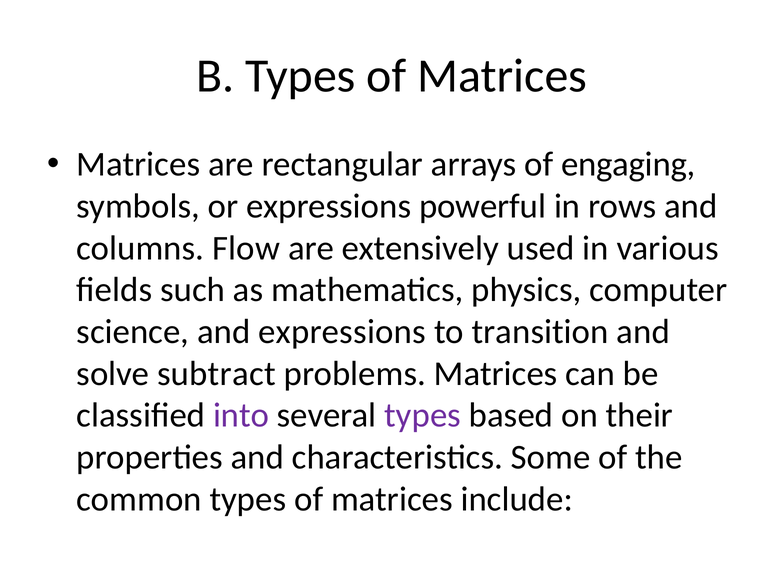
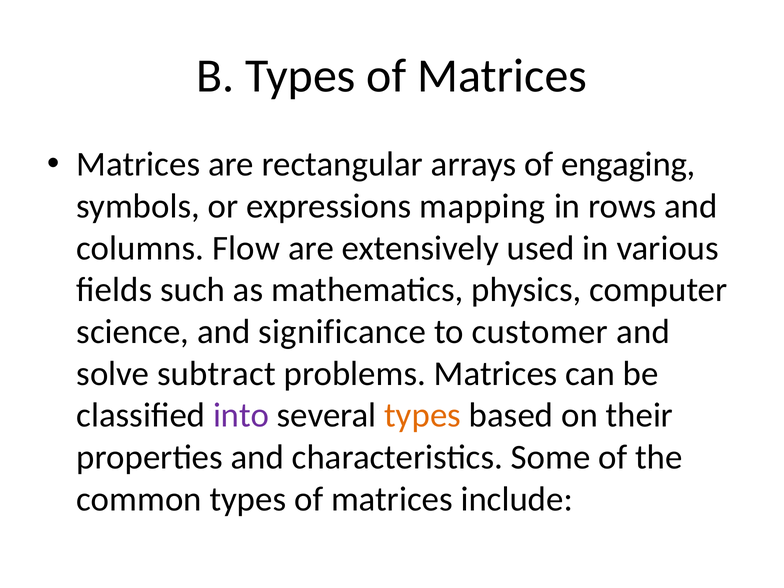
powerful: powerful -> mapping
and expressions: expressions -> significance
transition: transition -> customer
types at (423, 415) colour: purple -> orange
